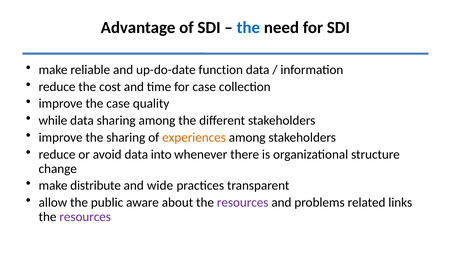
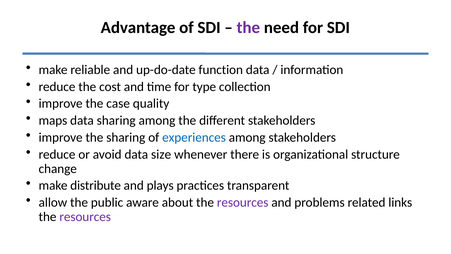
the at (248, 27) colour: blue -> purple
for case: case -> type
while: while -> maps
experiences colour: orange -> blue
into: into -> size
wide: wide -> plays
